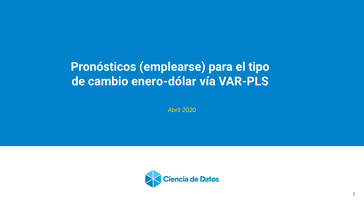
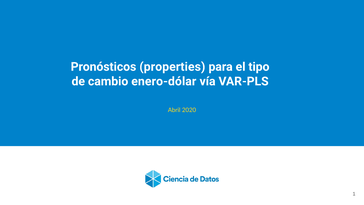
emplearse: emplearse -> properties
